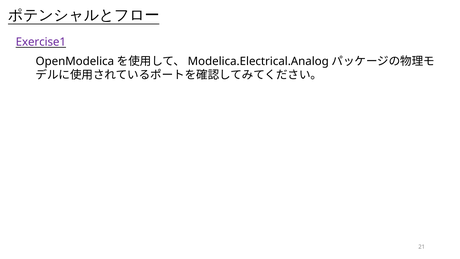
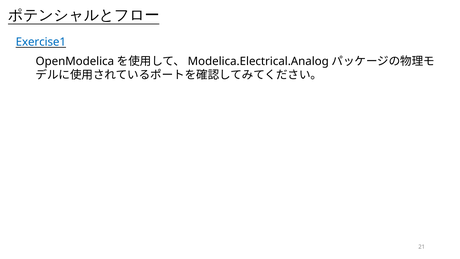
Exercise1 colour: purple -> blue
